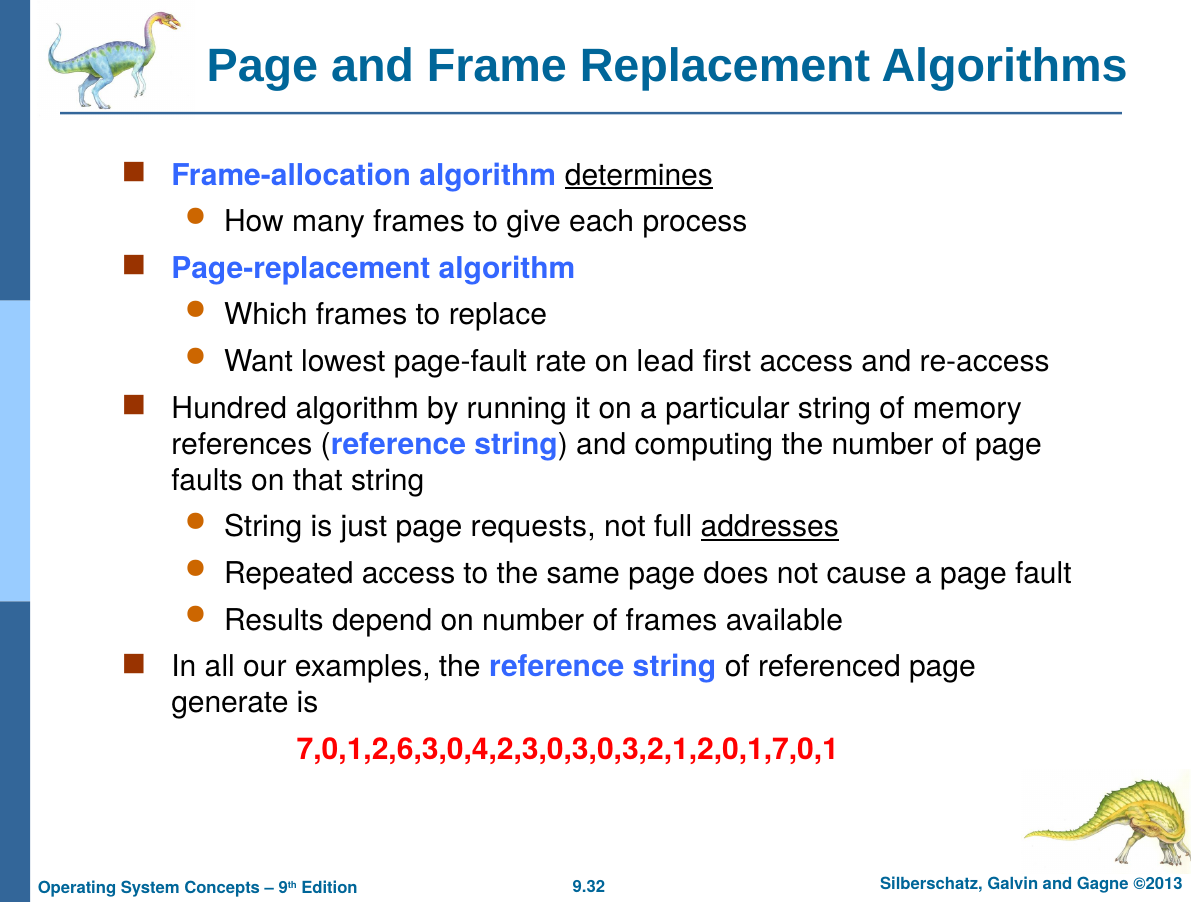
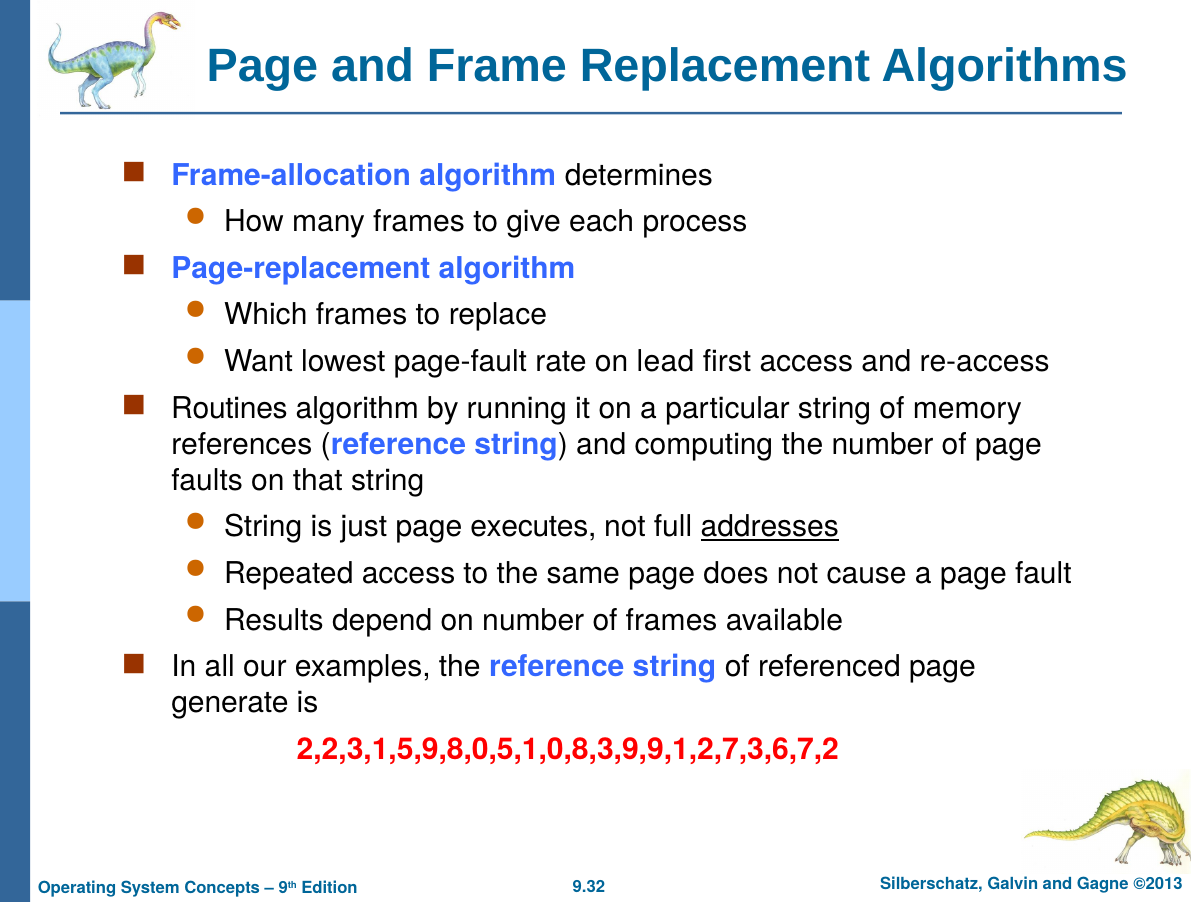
determines underline: present -> none
Hundred: Hundred -> Routines
requests: requests -> executes
7,0,1,2,6,3,0,4,2,3,0,3,0,3,2,1,2,0,1,7,0,1: 7,0,1,2,6,3,0,4,2,3,0,3,0,3,2,1,2,0,1,7,0,1 -> 2,2,3,1,5,9,8,0,5,1,0,8,3,9,9,1,2,7,3,6,7,2
